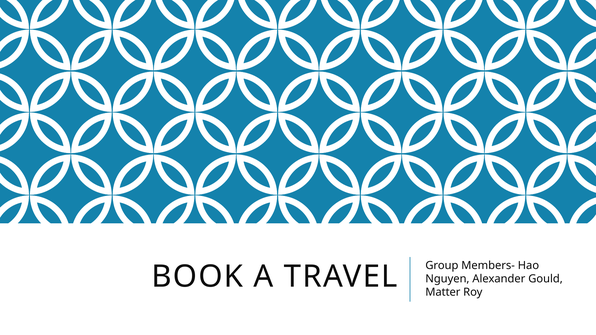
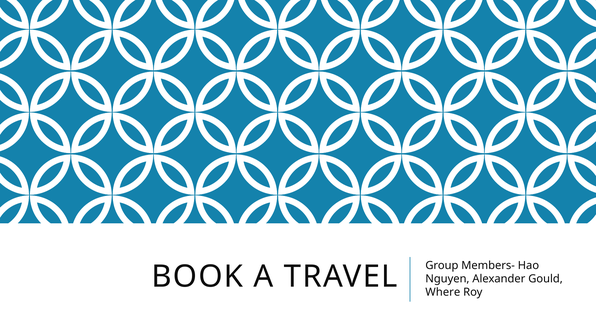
Matter: Matter -> Where
